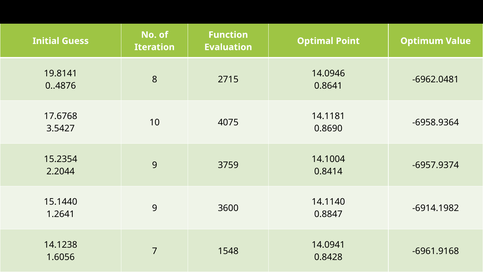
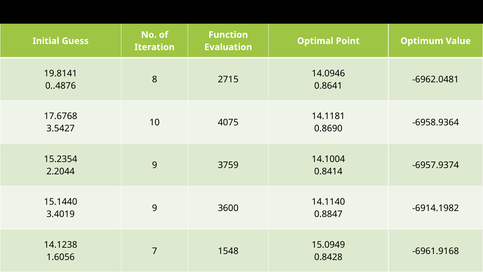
1.2641: 1.2641 -> 3.4019
14.0941: 14.0941 -> 15.0949
